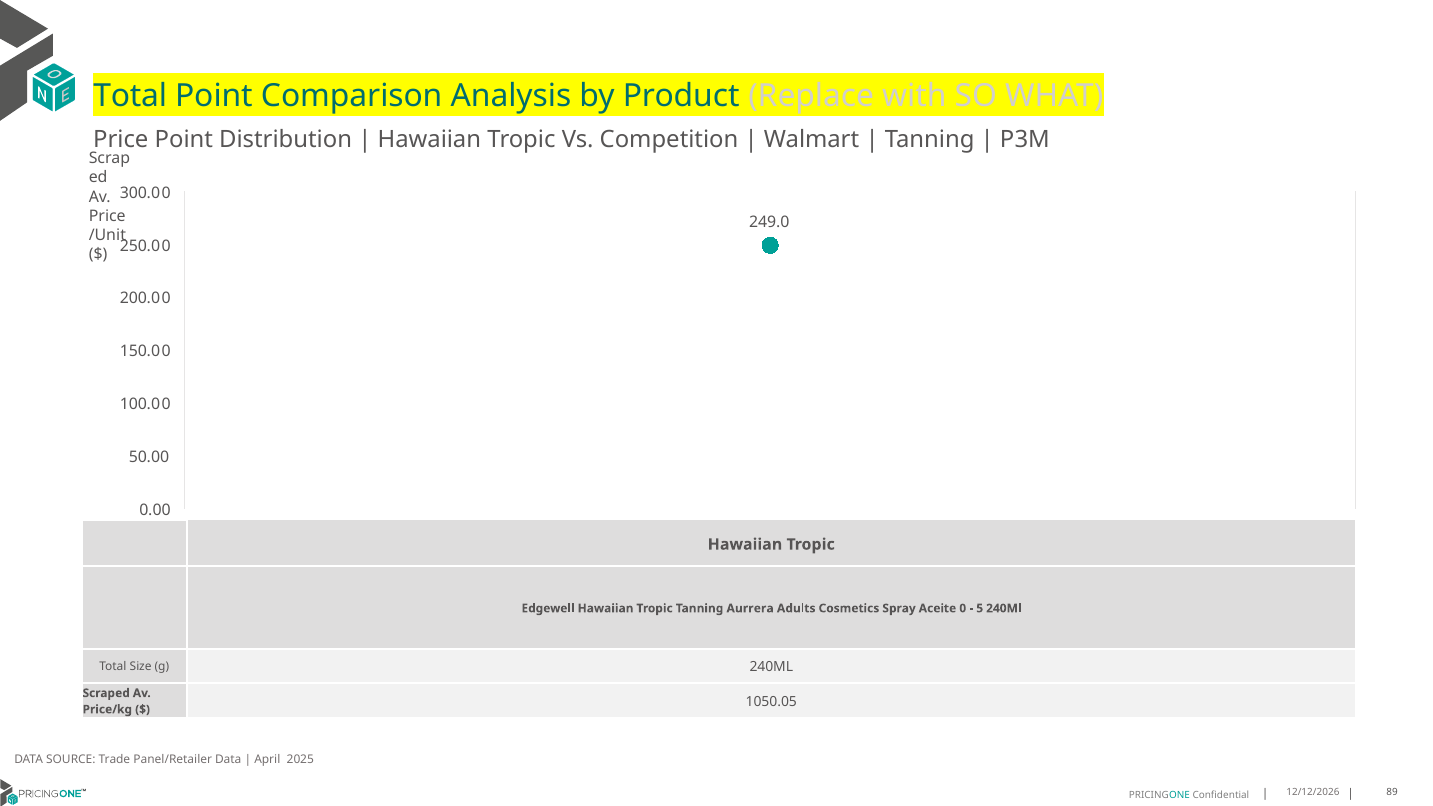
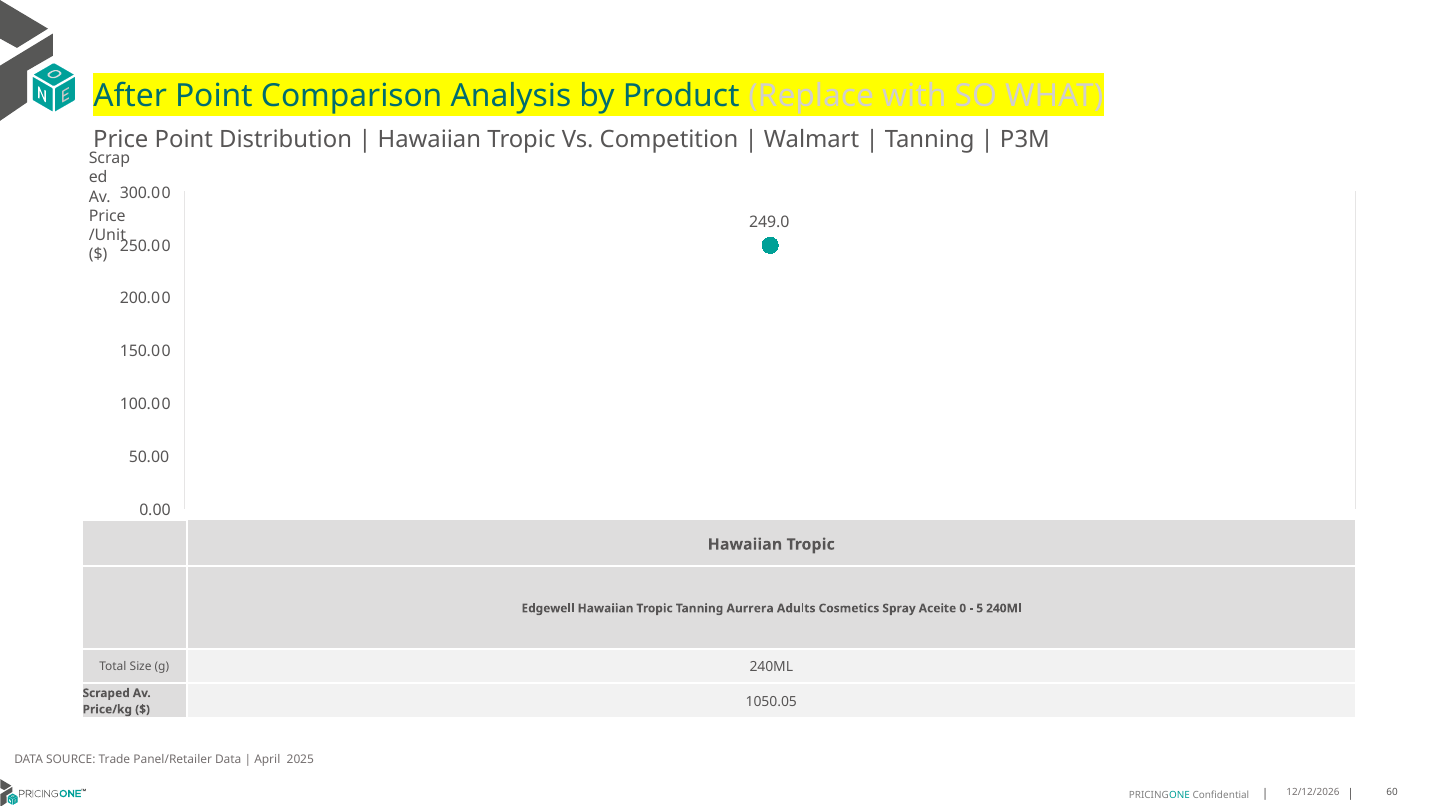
Total at (130, 96): Total -> After
89: 89 -> 60
